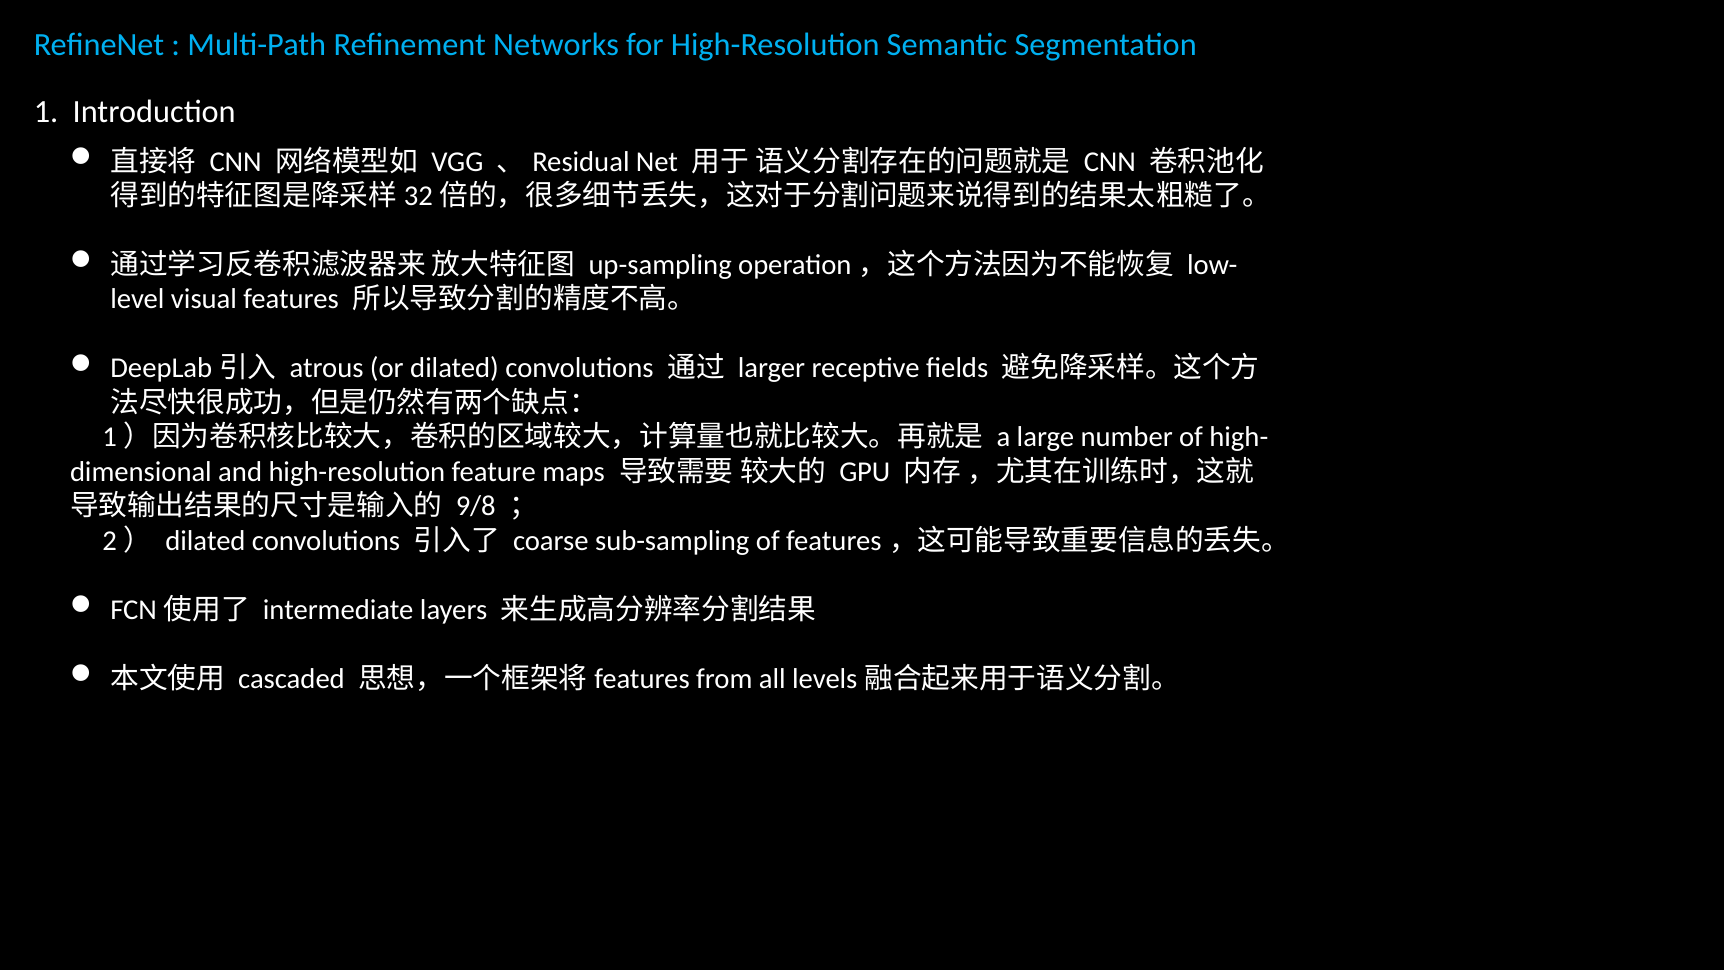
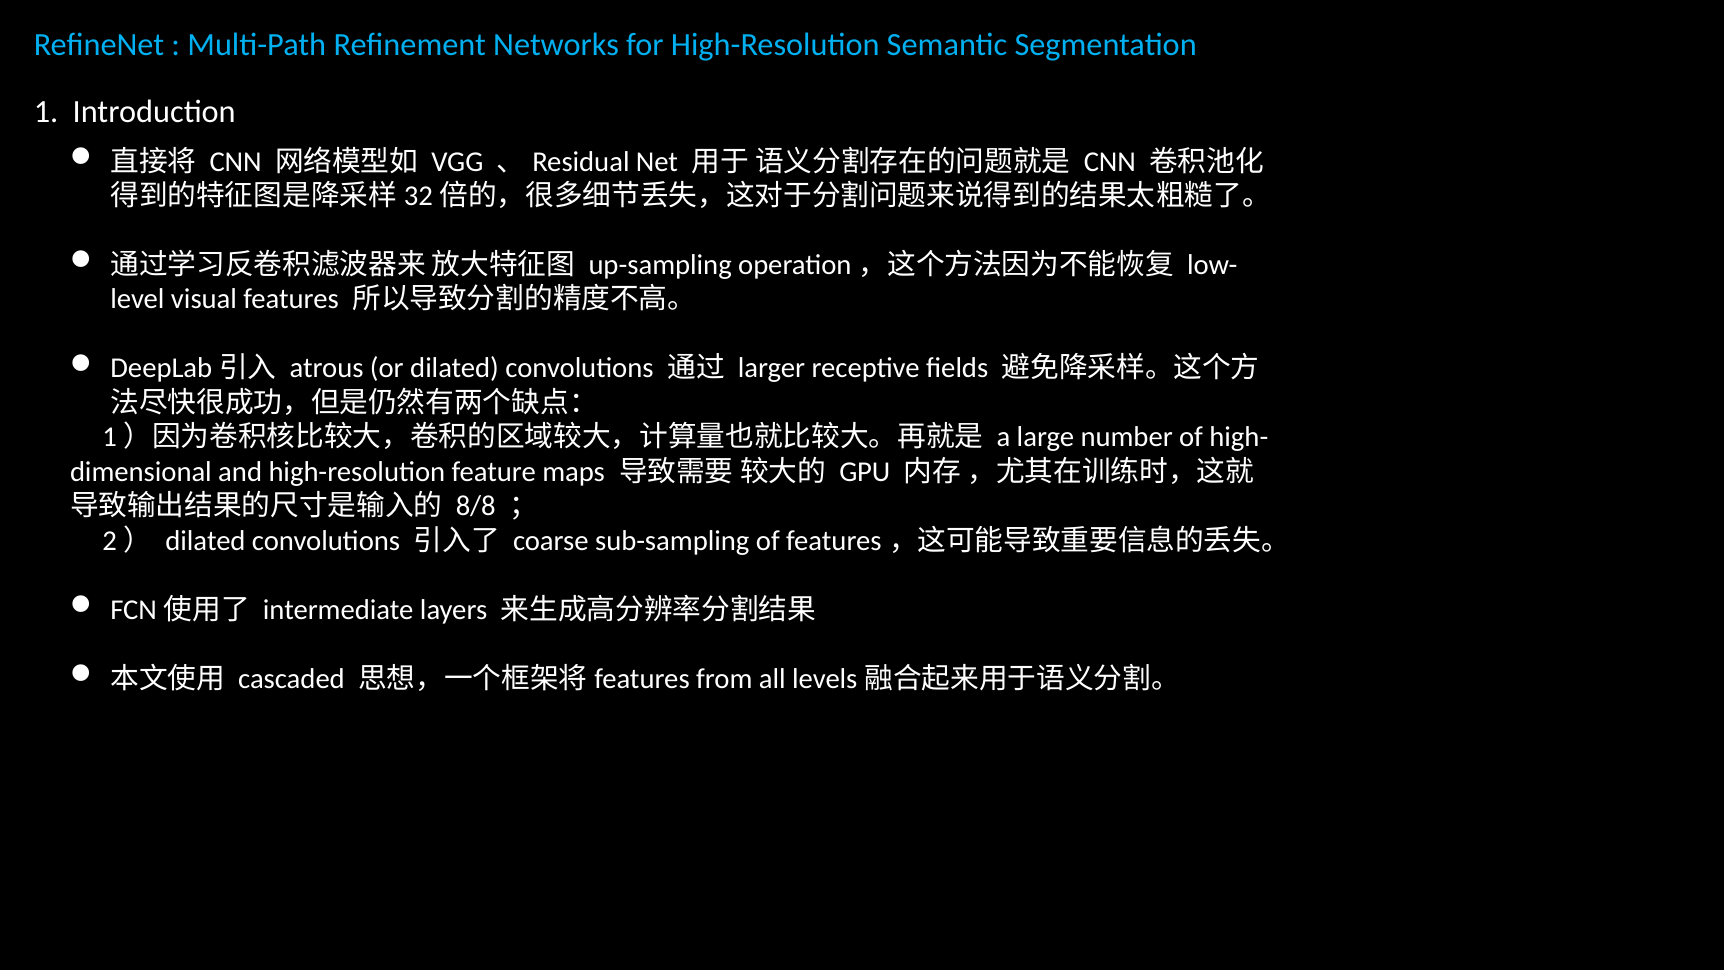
9/8: 9/8 -> 8/8
